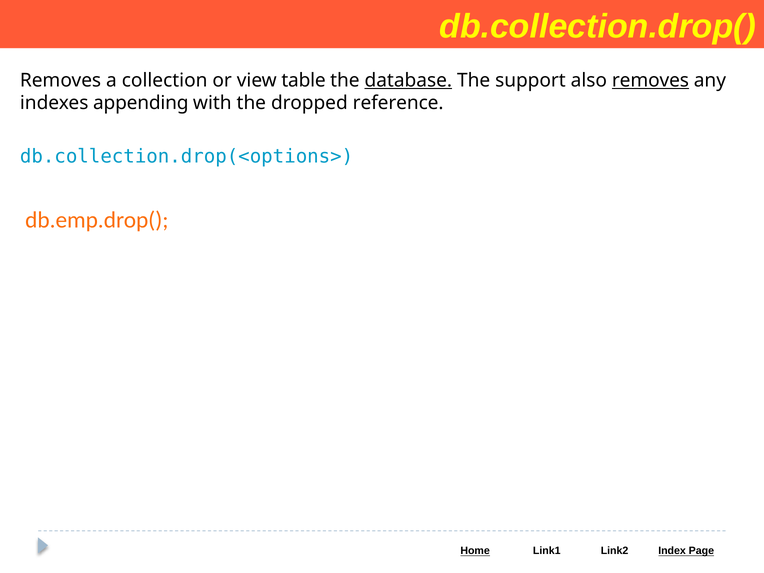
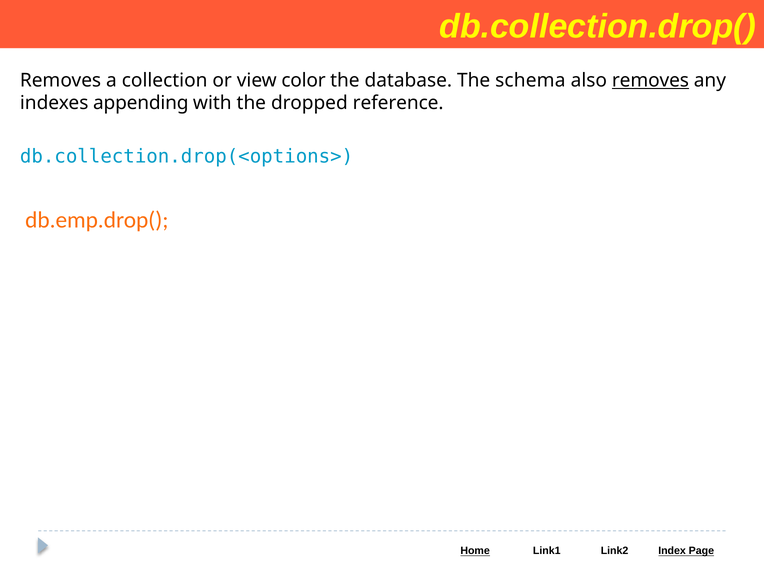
table: table -> color
database underline: present -> none
support: support -> schema
